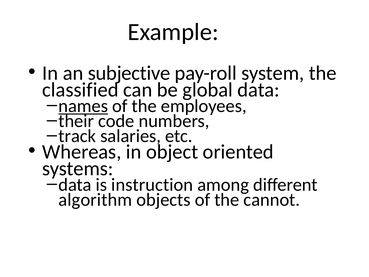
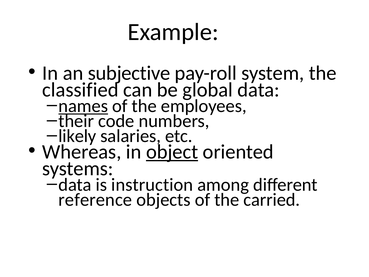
track: track -> likely
object underline: none -> present
algorithm: algorithm -> reference
cannot: cannot -> carried
